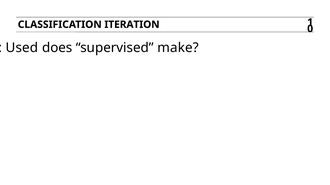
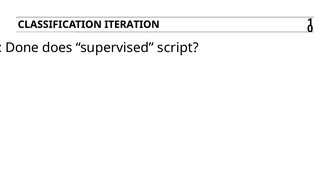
Used: Used -> Done
make: make -> script
